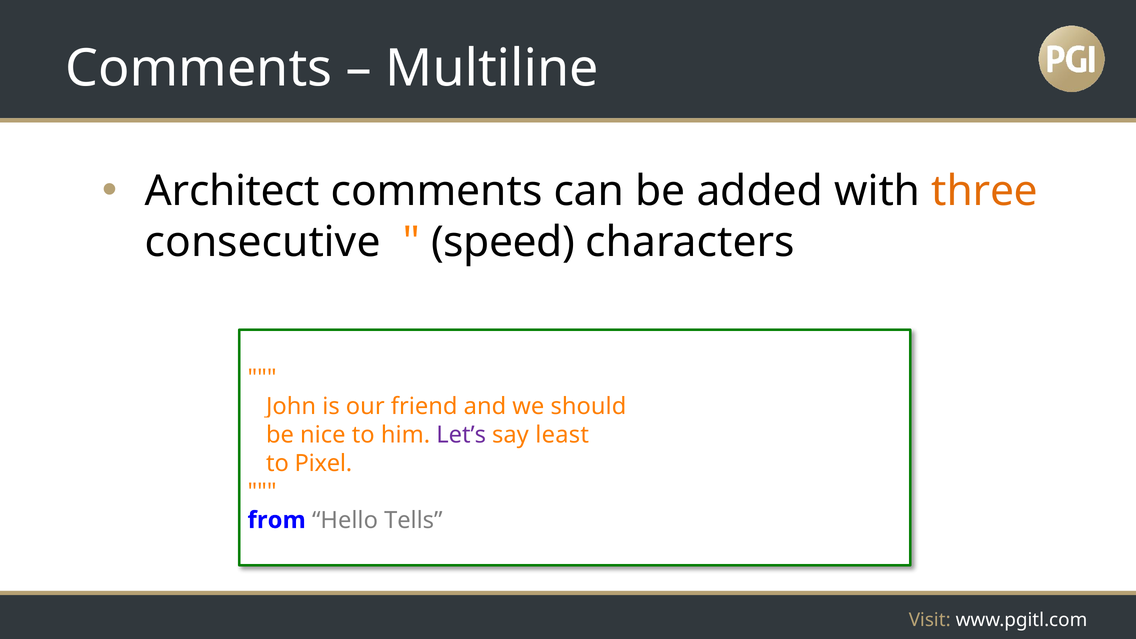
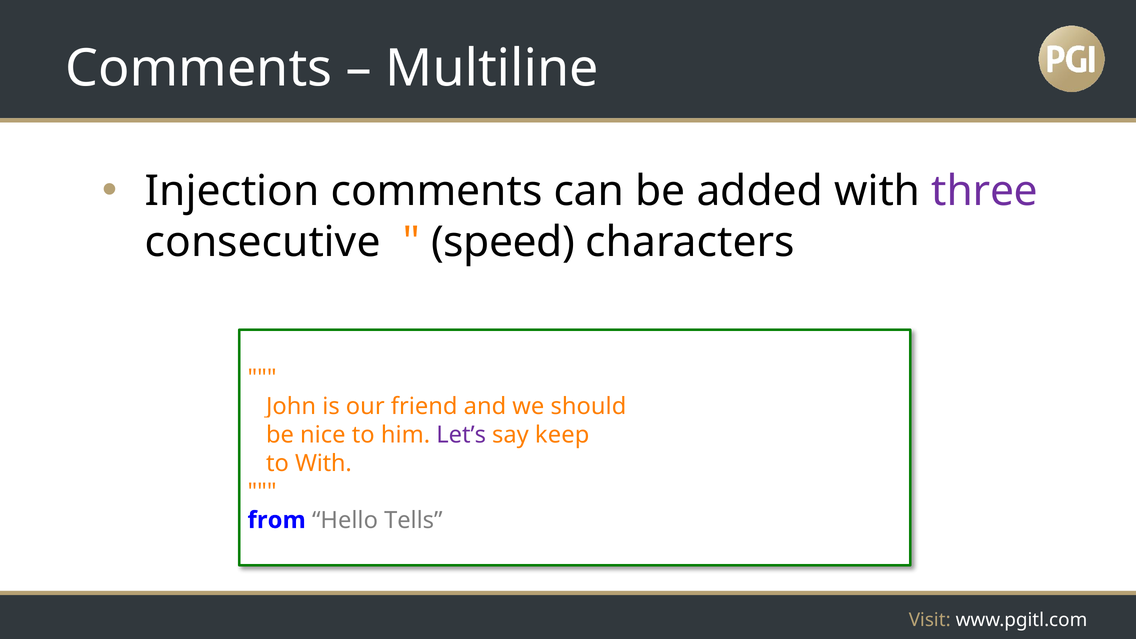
Architect: Architect -> Injection
three colour: orange -> purple
least: least -> keep
Pixel at (323, 463): Pixel -> With
